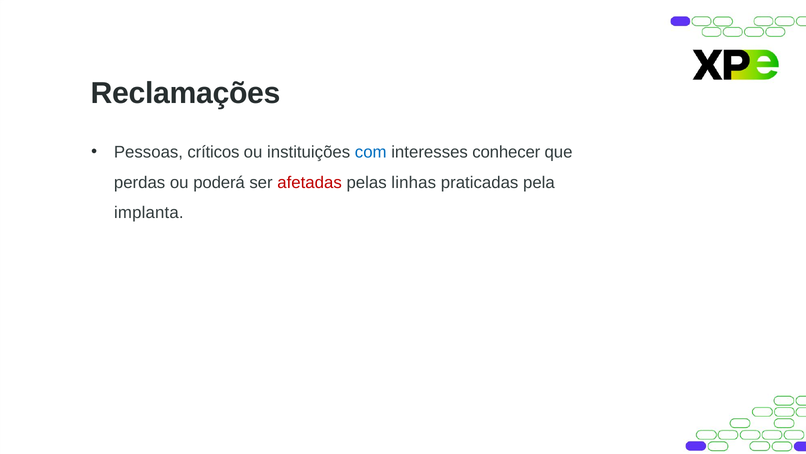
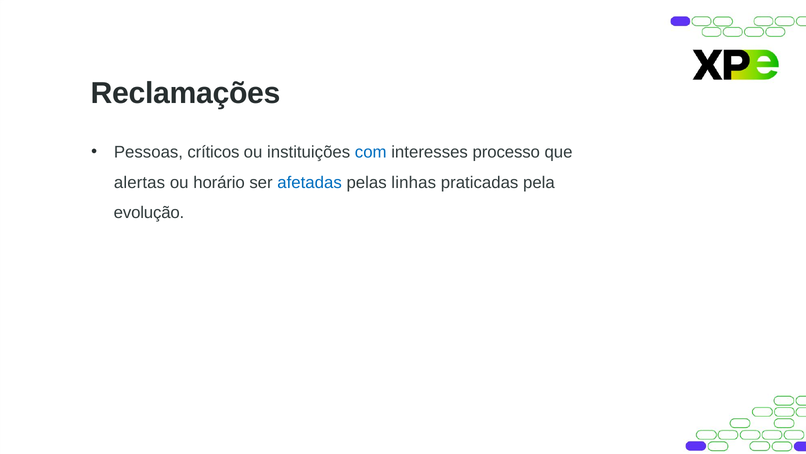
conhecer: conhecer -> processo
perdas: perdas -> alertas
poderá: poderá -> horário
afetadas colour: red -> blue
implanta: implanta -> evolução
